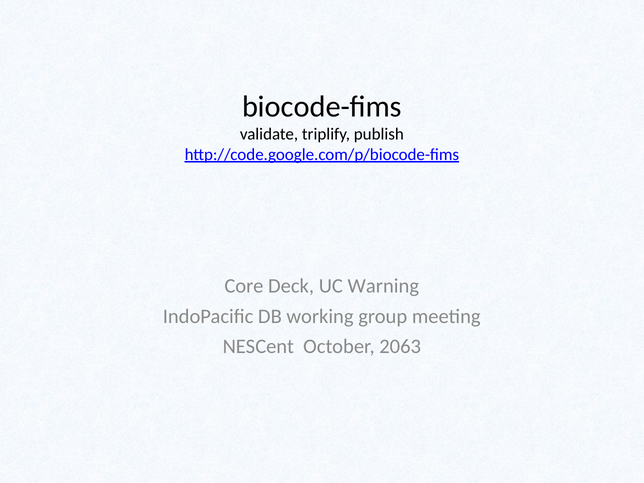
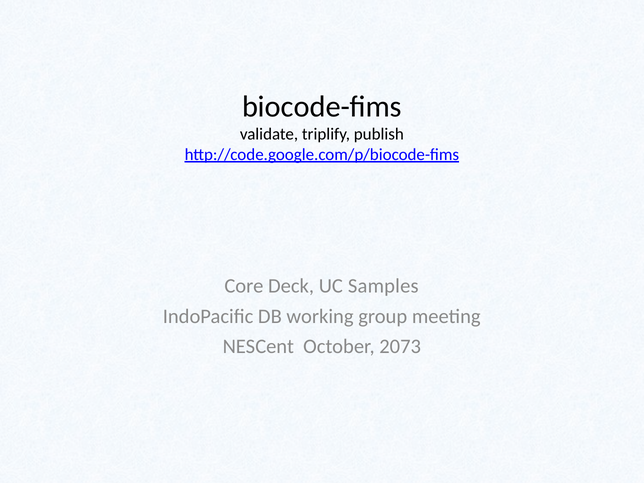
Warning: Warning -> Samples
2063: 2063 -> 2073
